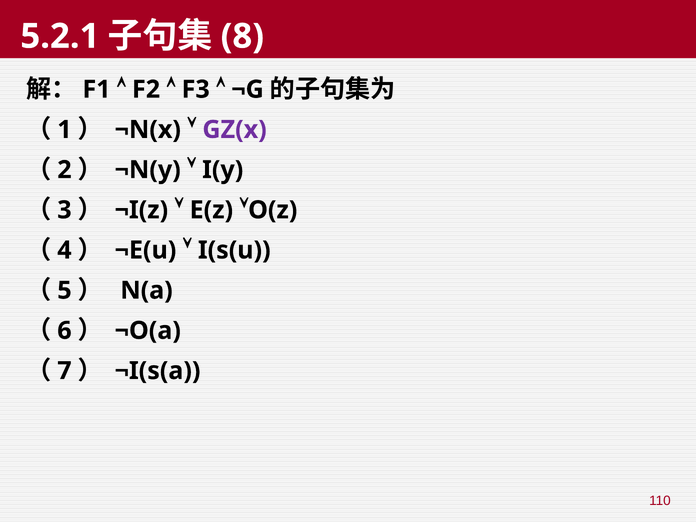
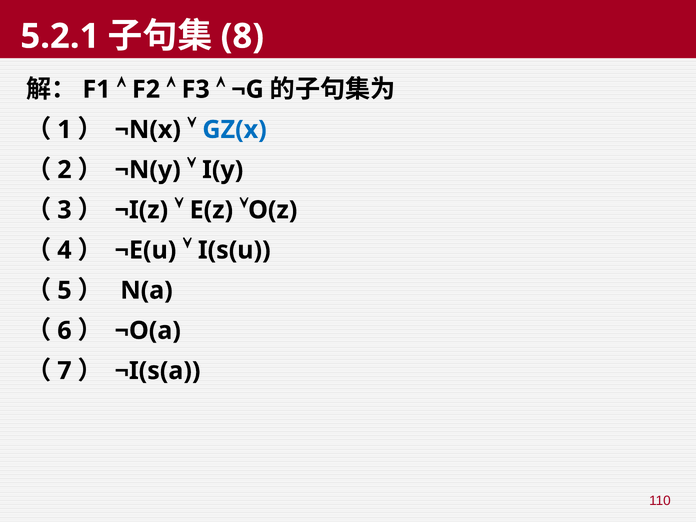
GZ(x colour: purple -> blue
